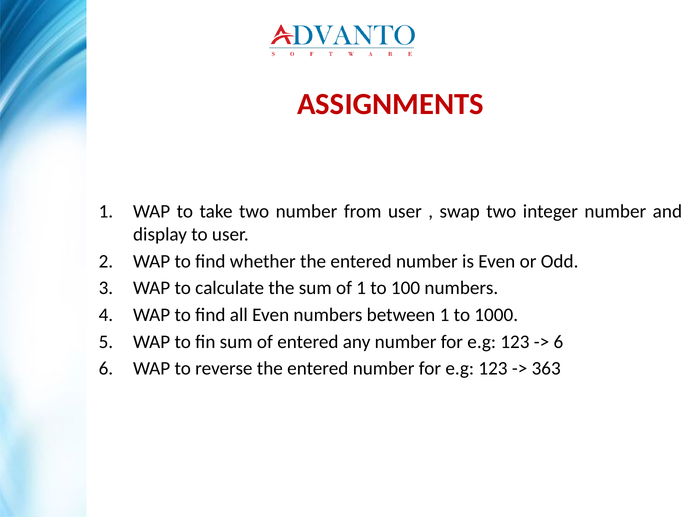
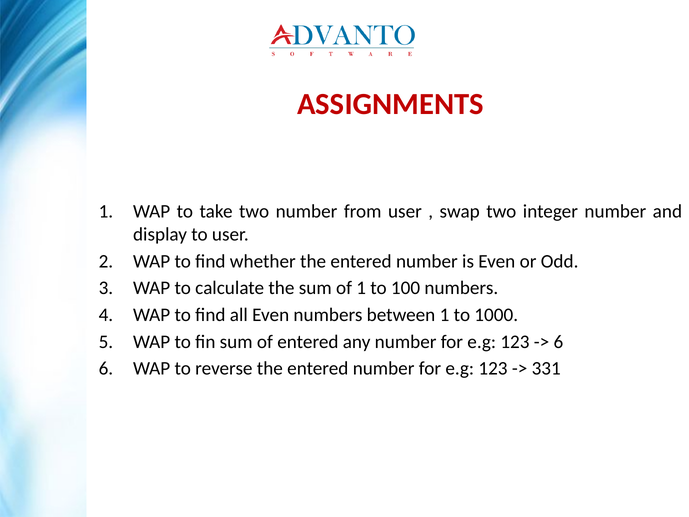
363: 363 -> 331
